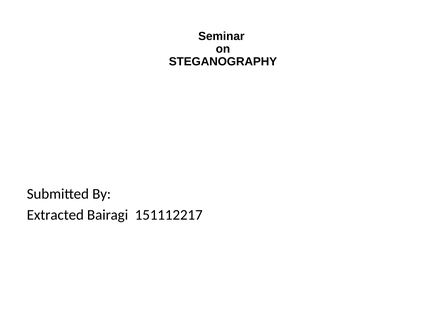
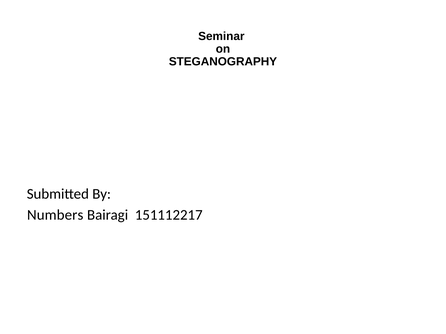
Extracted: Extracted -> Numbers
